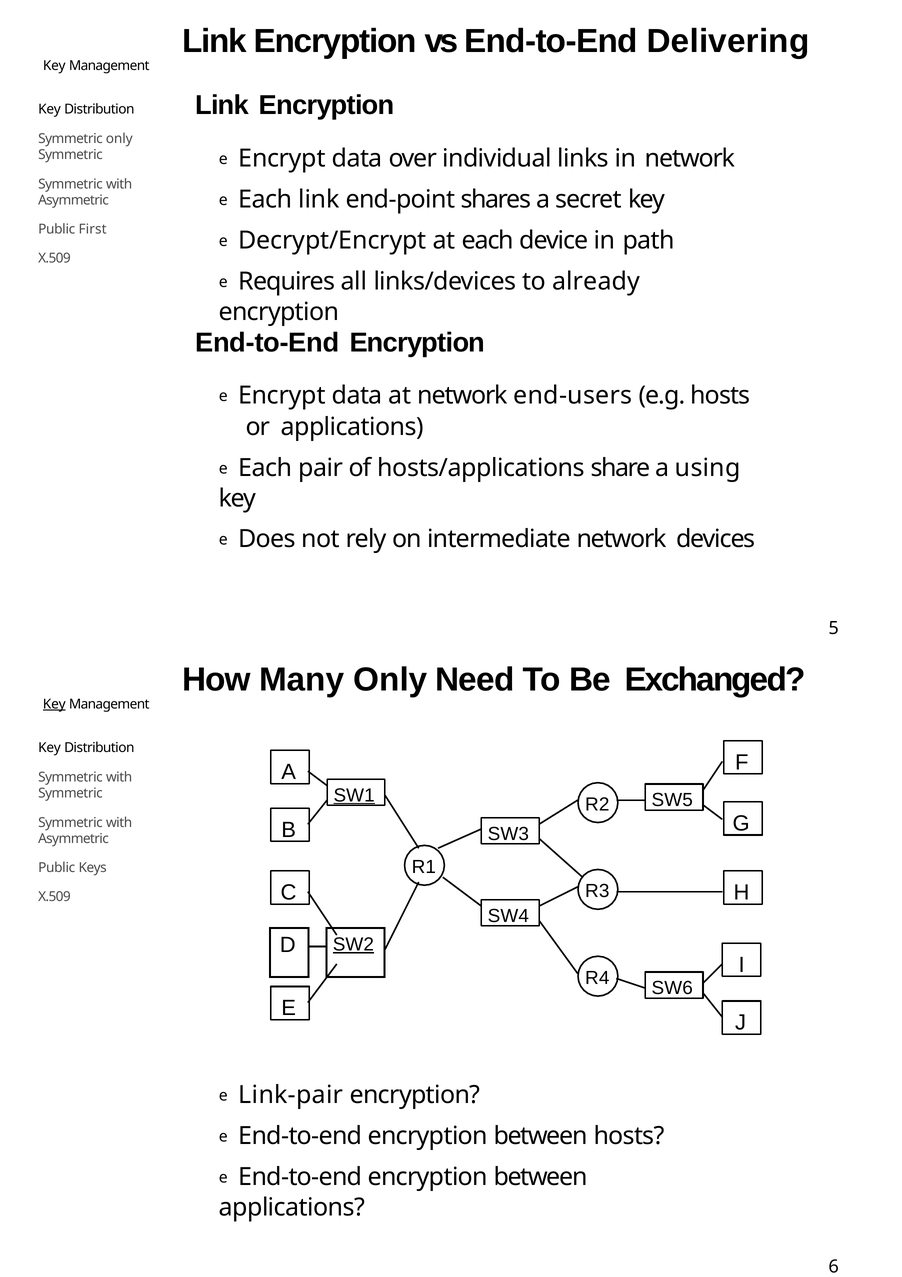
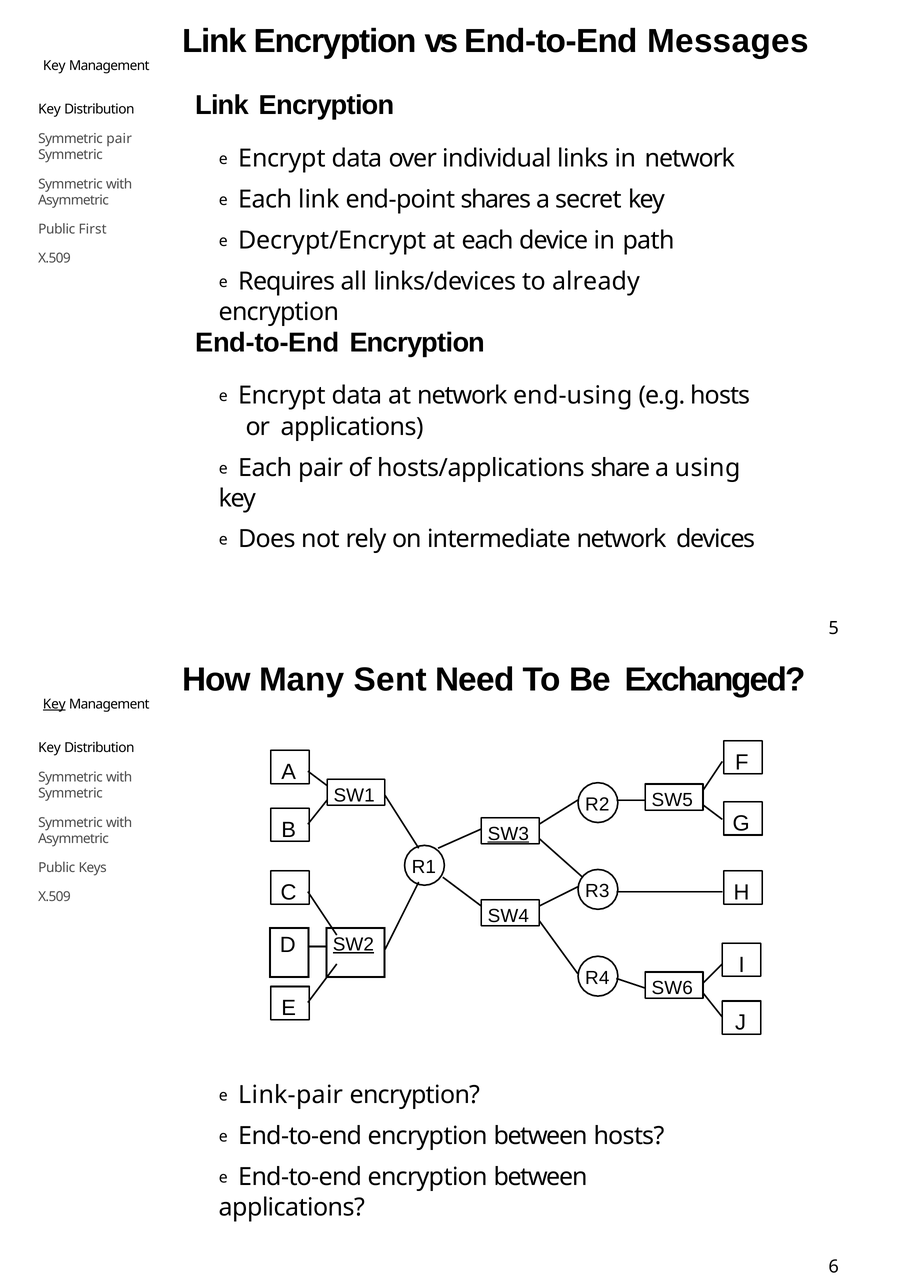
Delivering: Delivering -> Messages
Symmetric only: only -> pair
end-users: end-users -> end-using
Many Only: Only -> Sent
SW1 underline: present -> none
SW3 underline: none -> present
